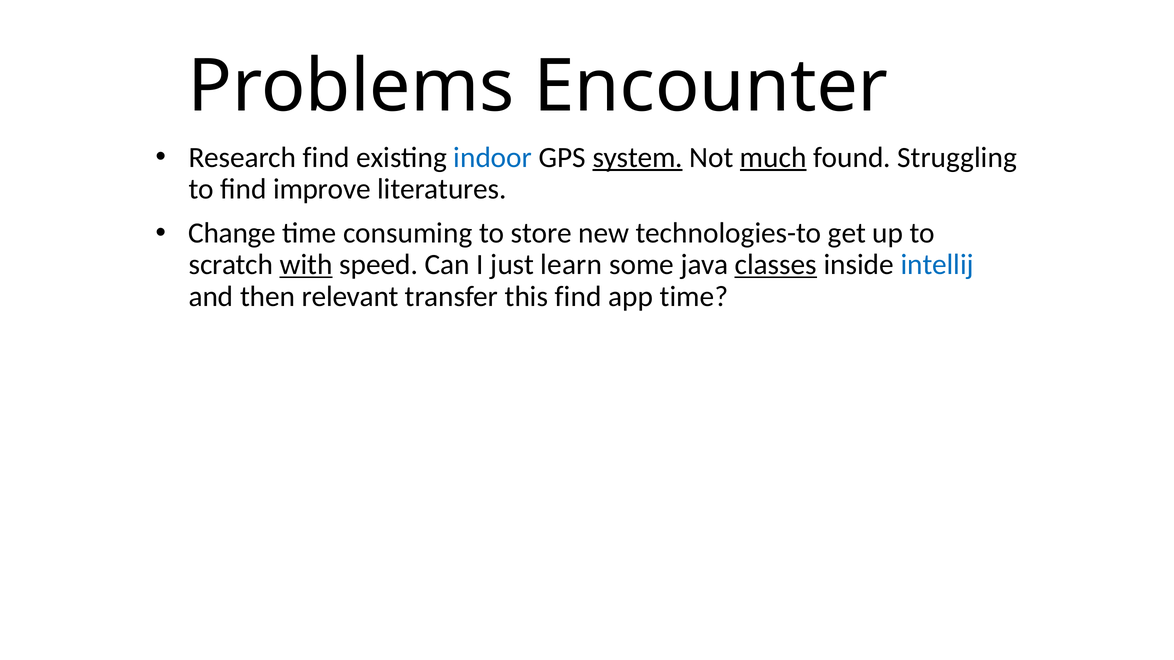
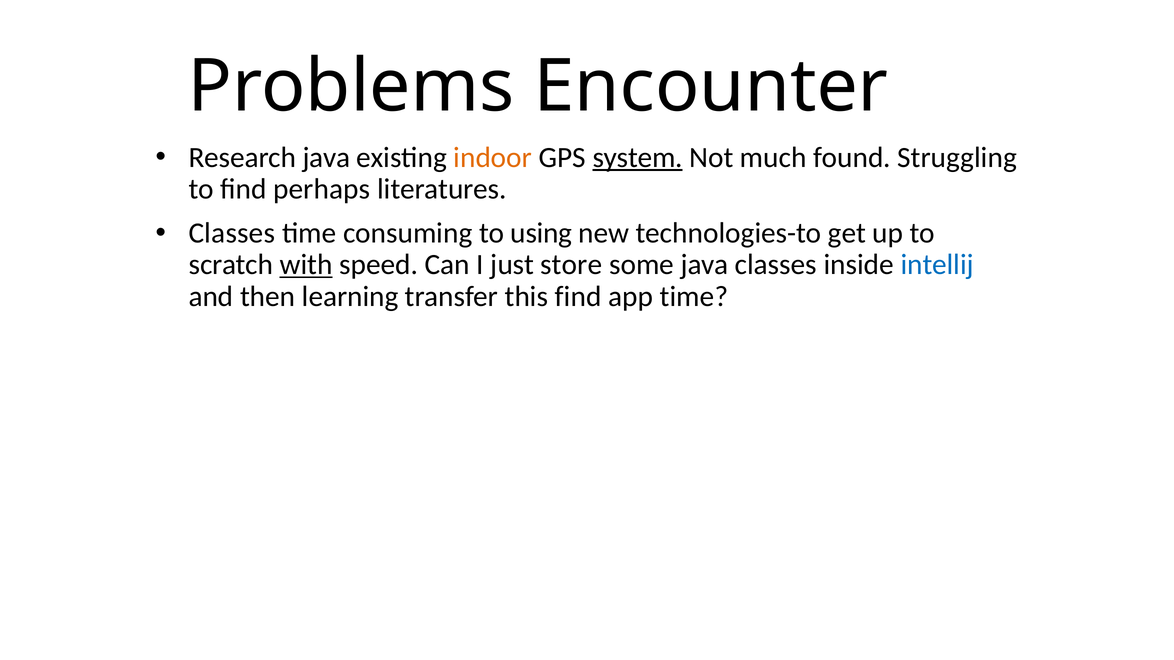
Research find: find -> java
indoor colour: blue -> orange
much underline: present -> none
improve: improve -> perhaps
Change at (232, 233): Change -> Classes
store: store -> using
learn: learn -> store
classes at (776, 265) underline: present -> none
relevant: relevant -> learning
